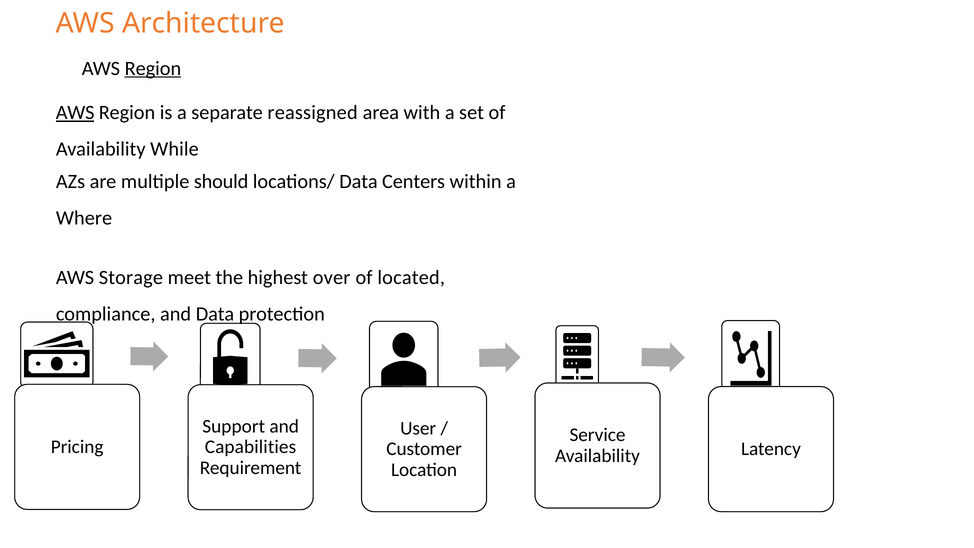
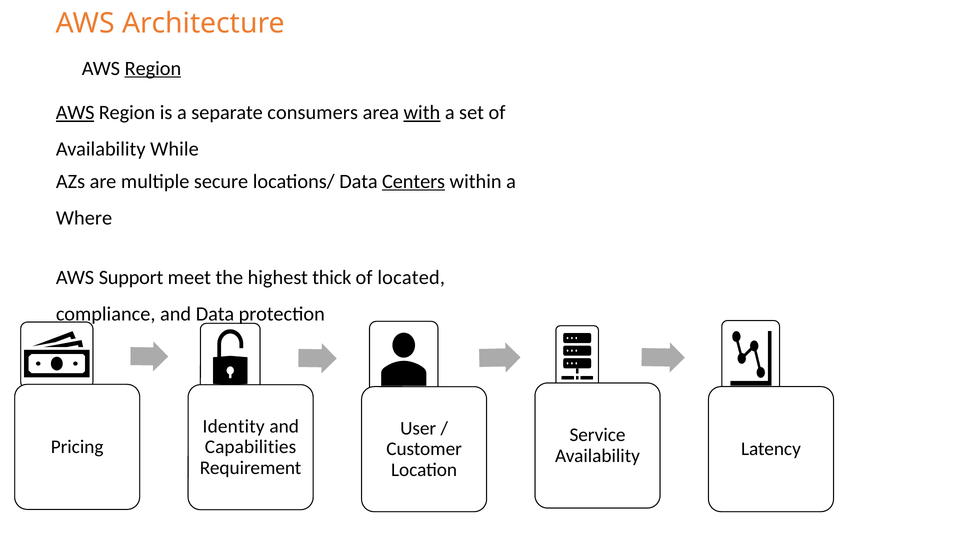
reassigned: reassigned -> consumers
with underline: none -> present
should: should -> secure
Centers underline: none -> present
Storage: Storage -> Support
over: over -> thick
Support: Support -> Identity
